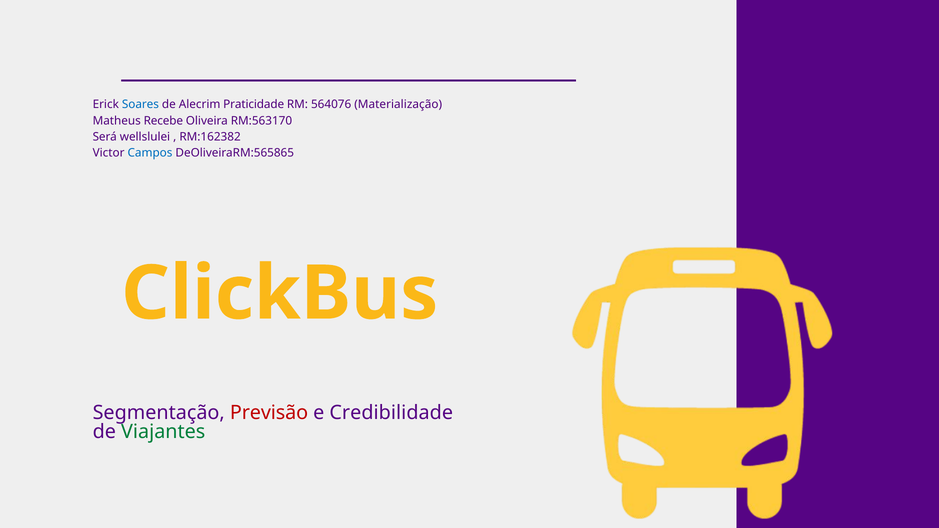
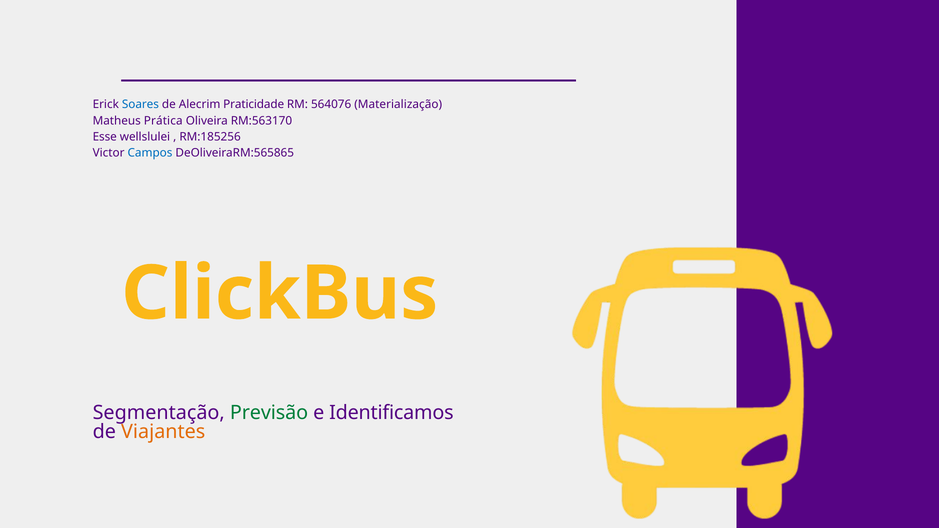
Recebe: Recebe -> Prática
Será: Será -> Esse
RM:162382: RM:162382 -> RM:185256
Previsão colour: red -> green
Credibilidade: Credibilidade -> Identificamos
Viajantes colour: green -> orange
